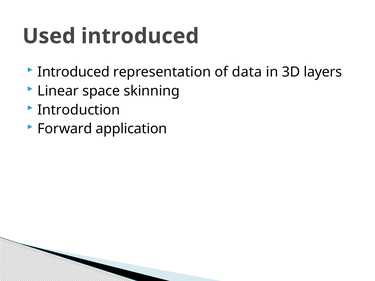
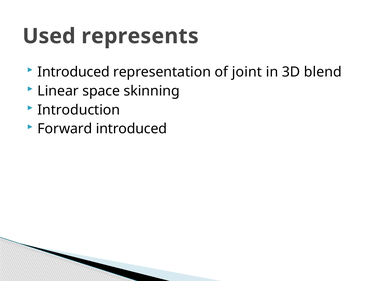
Used introduced: introduced -> represents
data: data -> joint
layers: layers -> blend
Forward application: application -> introduced
